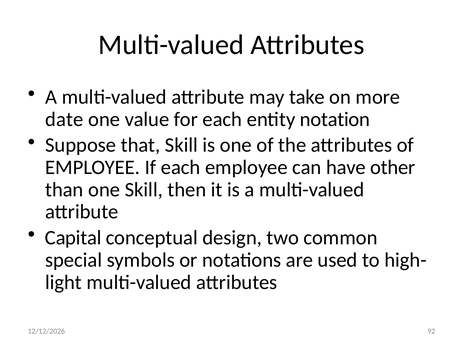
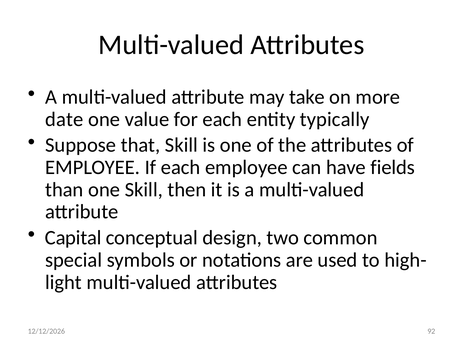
notation: notation -> typically
other: other -> fields
